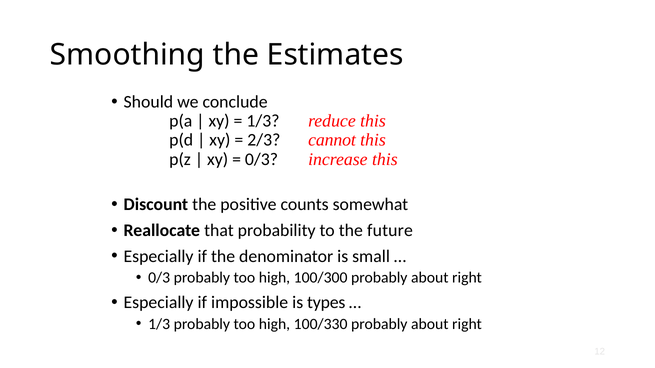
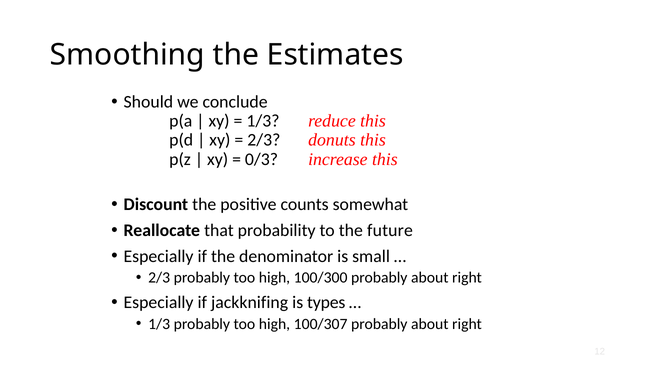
cannot: cannot -> donuts
0/3 at (159, 278): 0/3 -> 2/3
impossible: impossible -> jackknifing
100/330: 100/330 -> 100/307
